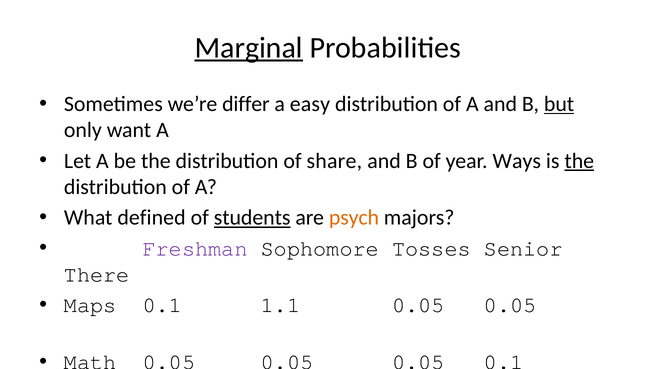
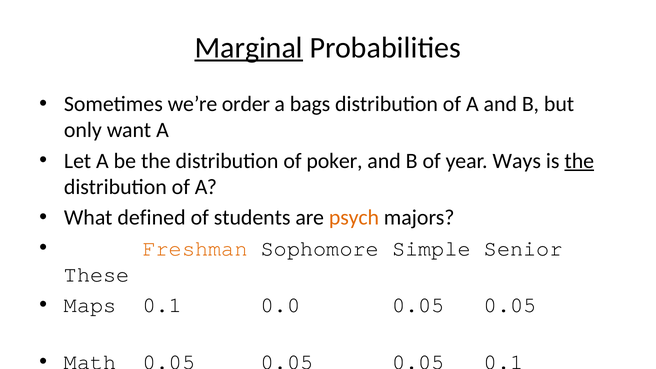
differ: differ -> order
easy: easy -> bags
but underline: present -> none
share: share -> poker
students underline: present -> none
Freshman colour: purple -> orange
Tosses: Tosses -> Simple
There: There -> These
1.1: 1.1 -> 0.0
